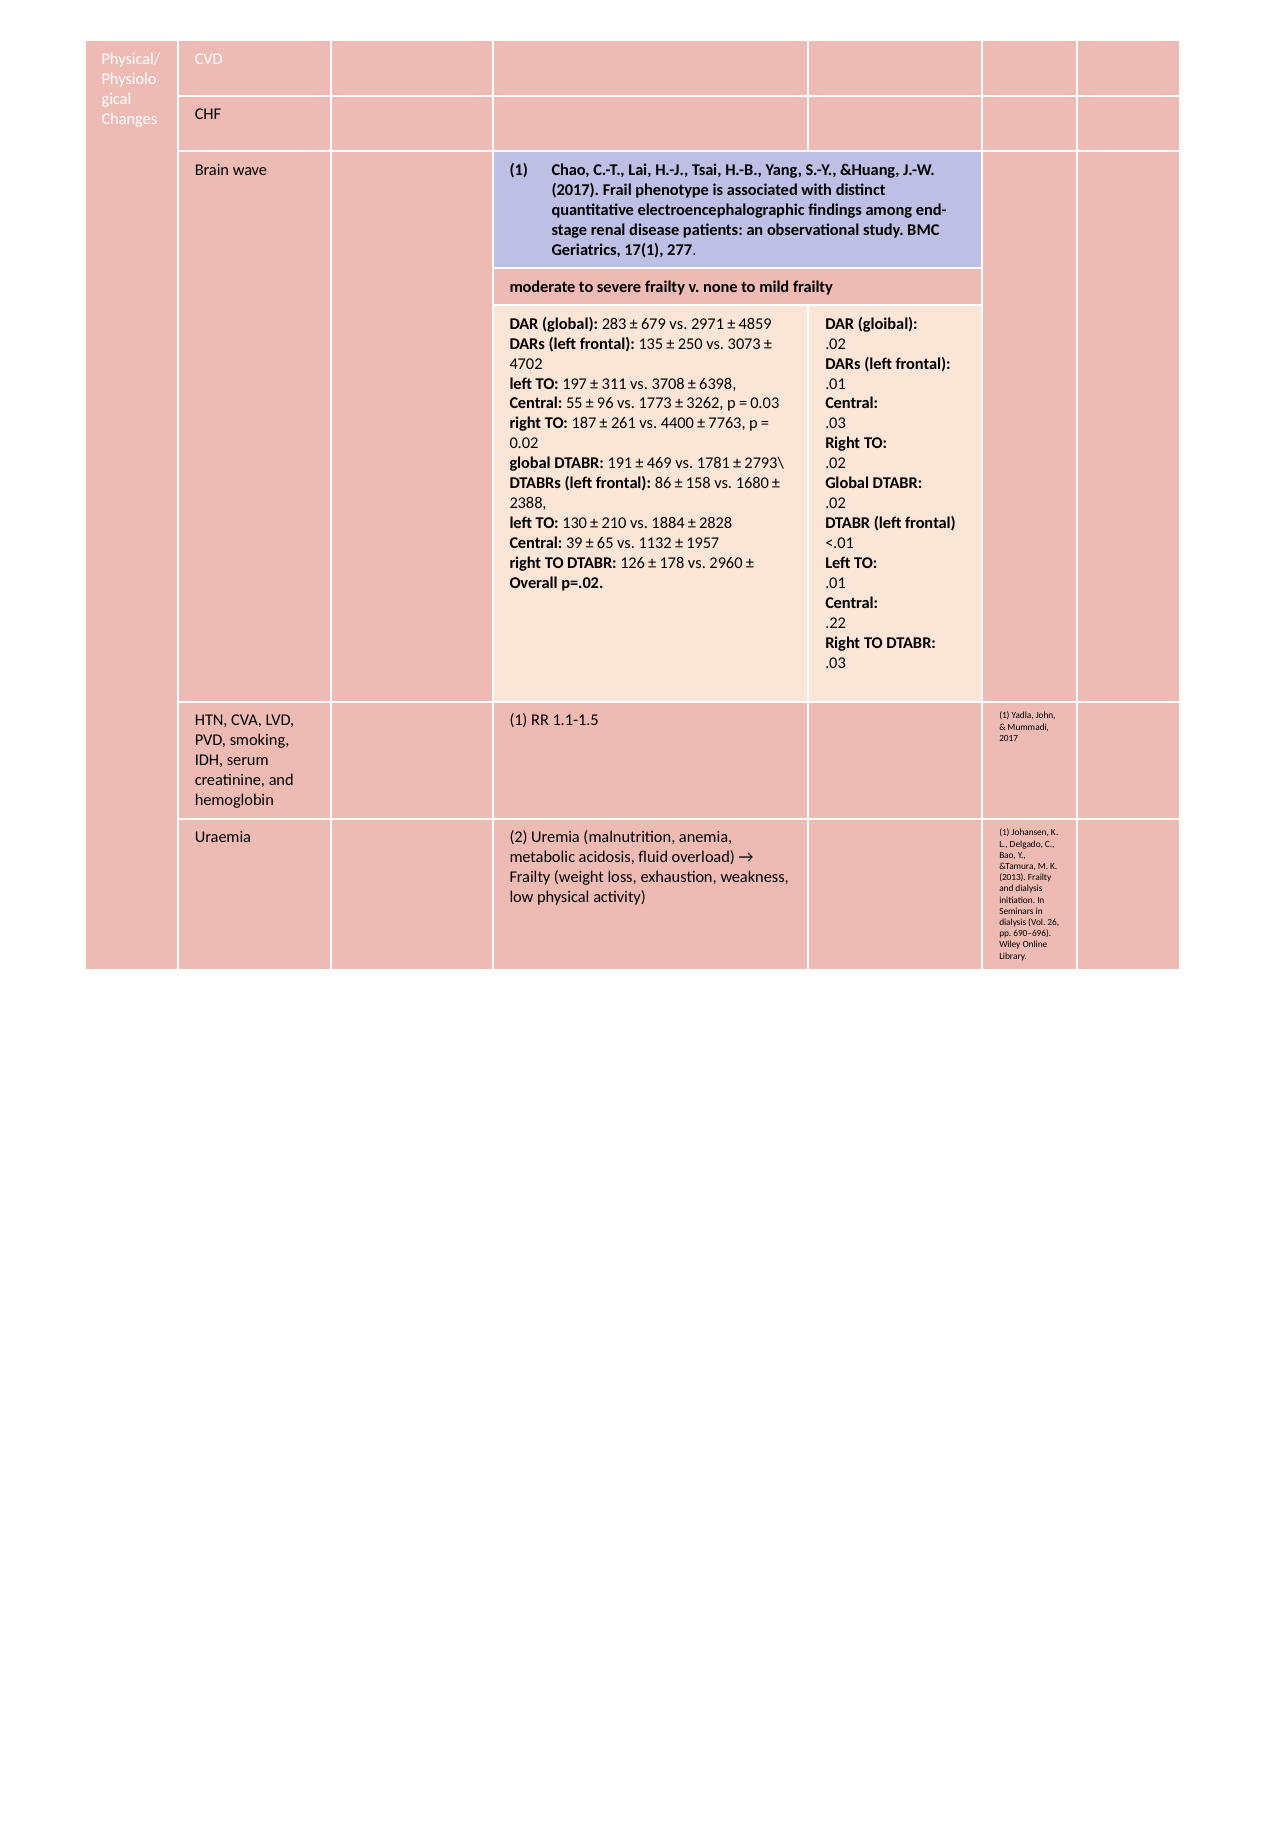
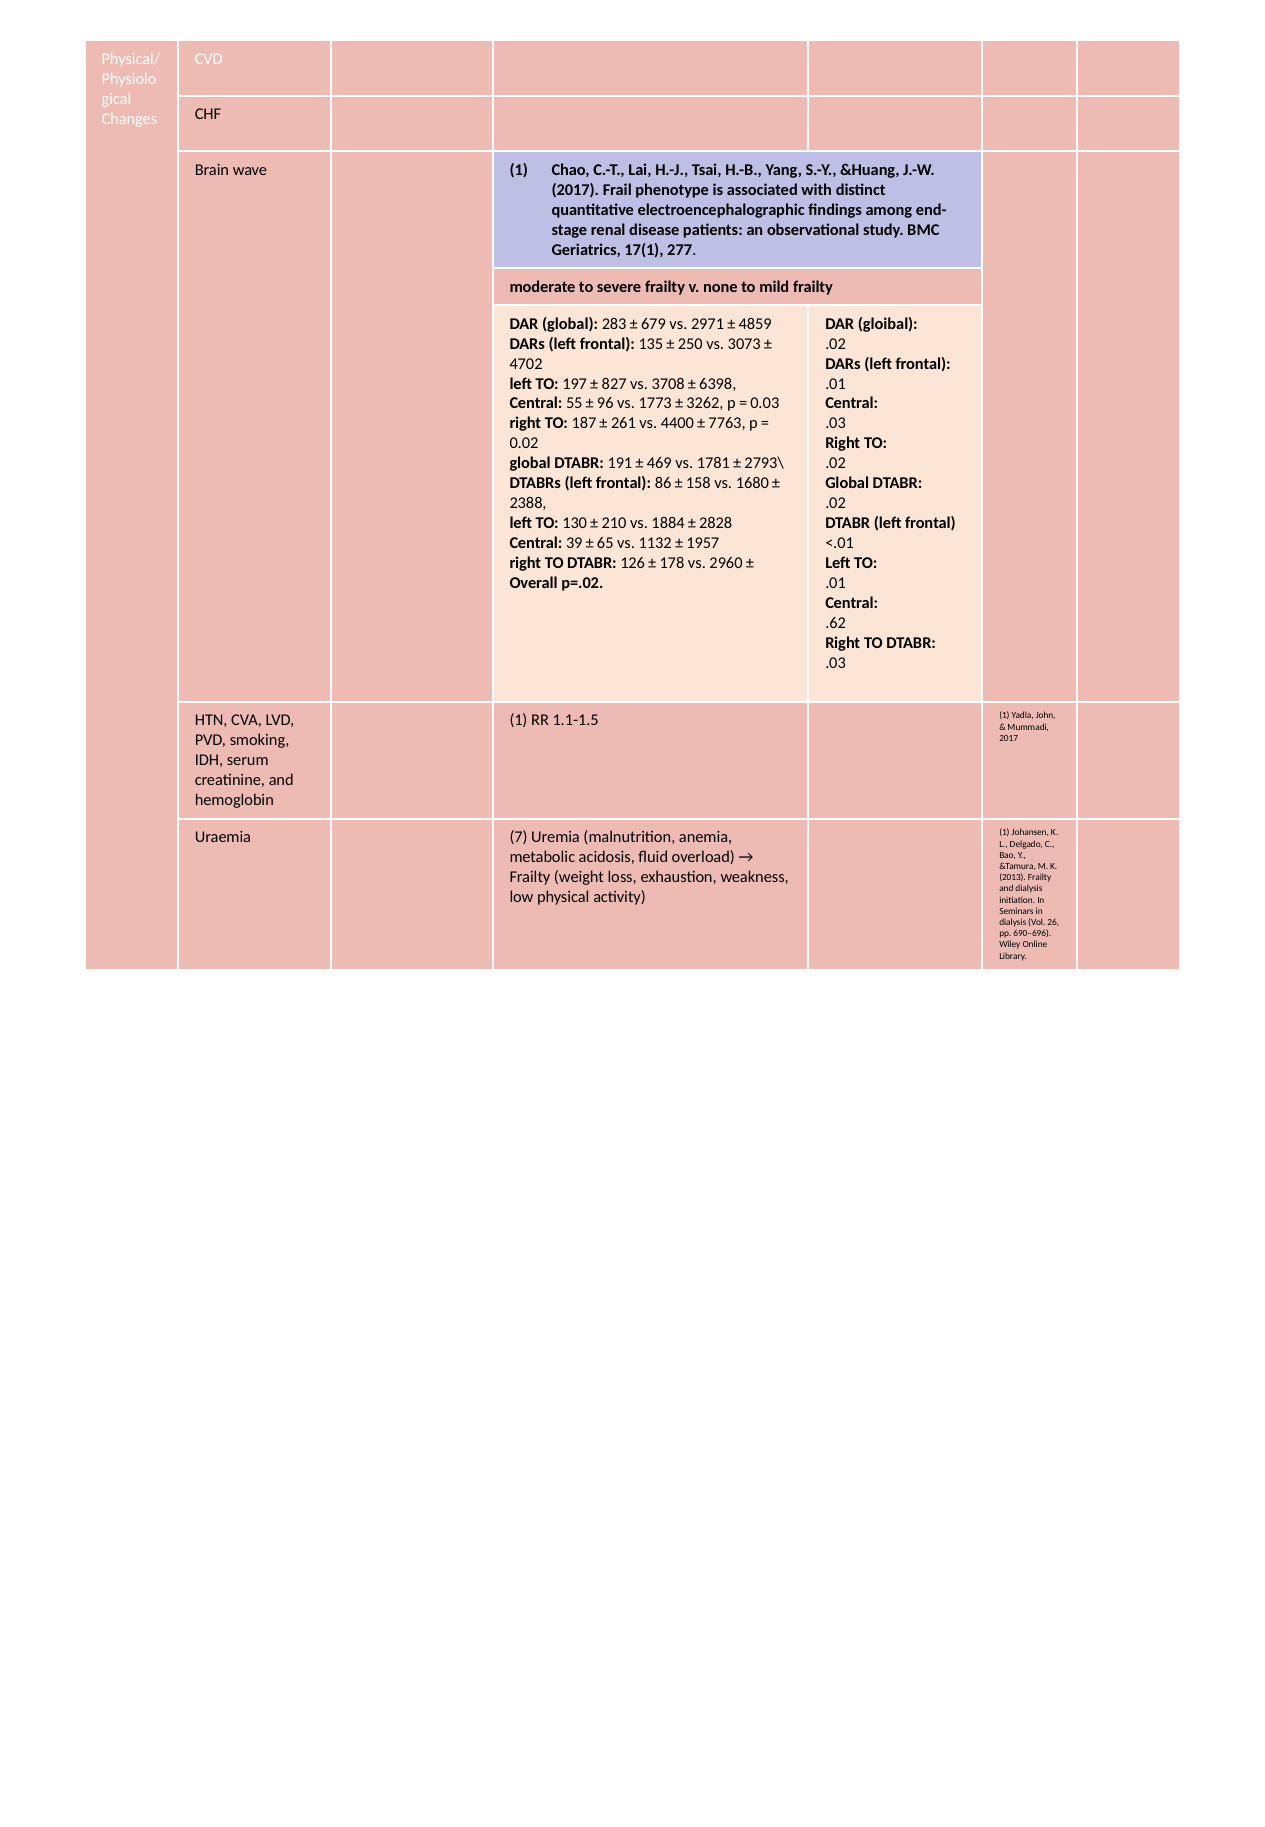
311: 311 -> 827
.22: .22 -> .62
2: 2 -> 7
